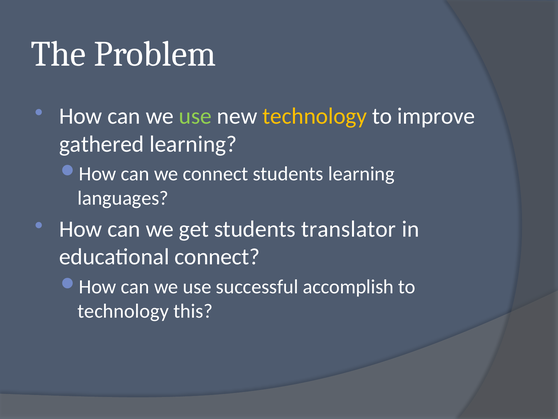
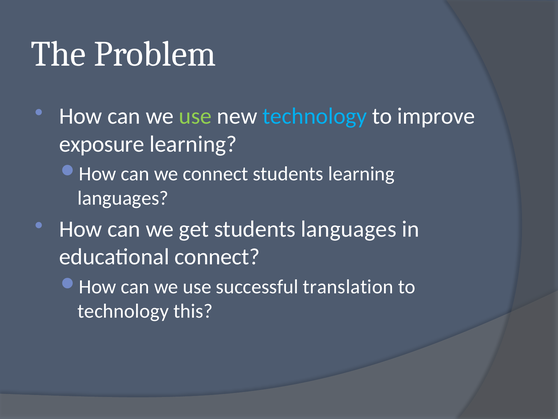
technology at (315, 116) colour: yellow -> light blue
gathered: gathered -> exposure
students translator: translator -> languages
accomplish: accomplish -> translation
